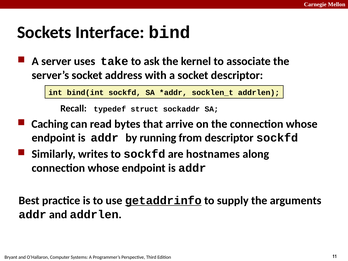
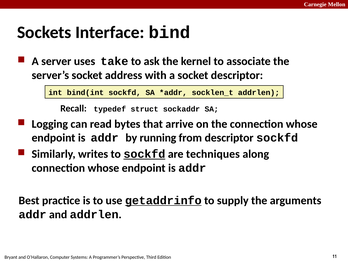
Caching: Caching -> Logging
sockfd at (144, 154) underline: none -> present
hostnames: hostnames -> techniques
